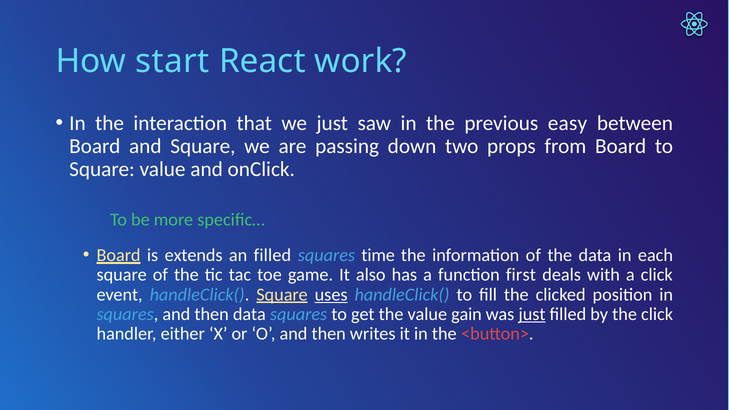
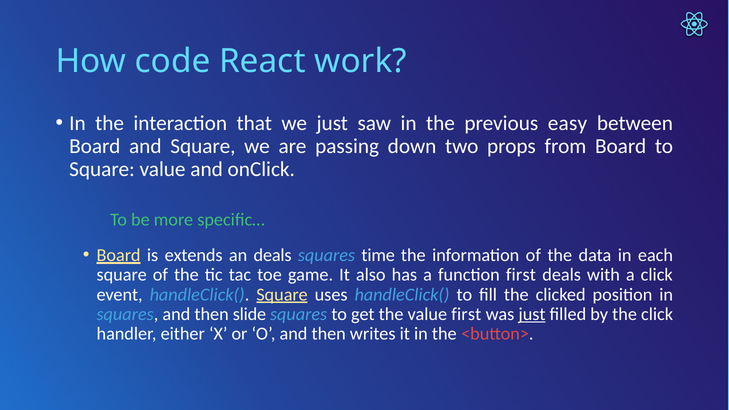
start: start -> code
an filled: filled -> deals
uses underline: present -> none
then data: data -> slide
value gain: gain -> first
